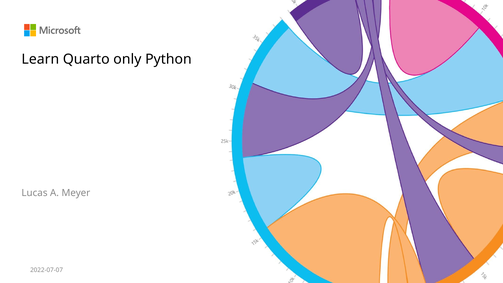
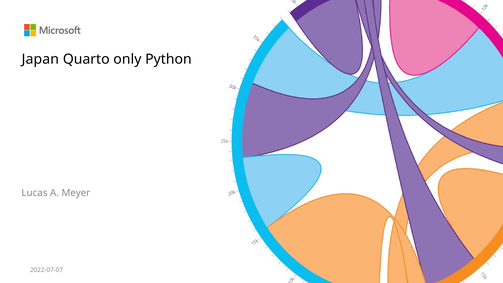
Learn: Learn -> Japan
